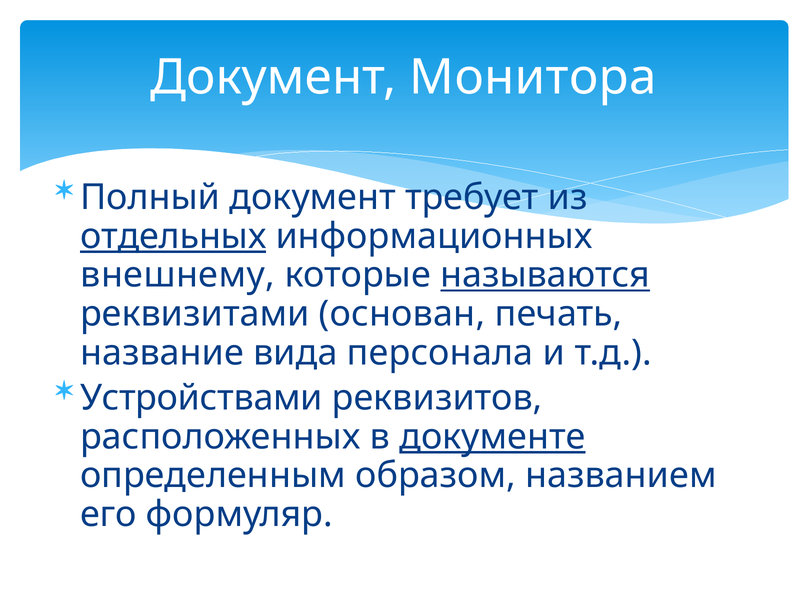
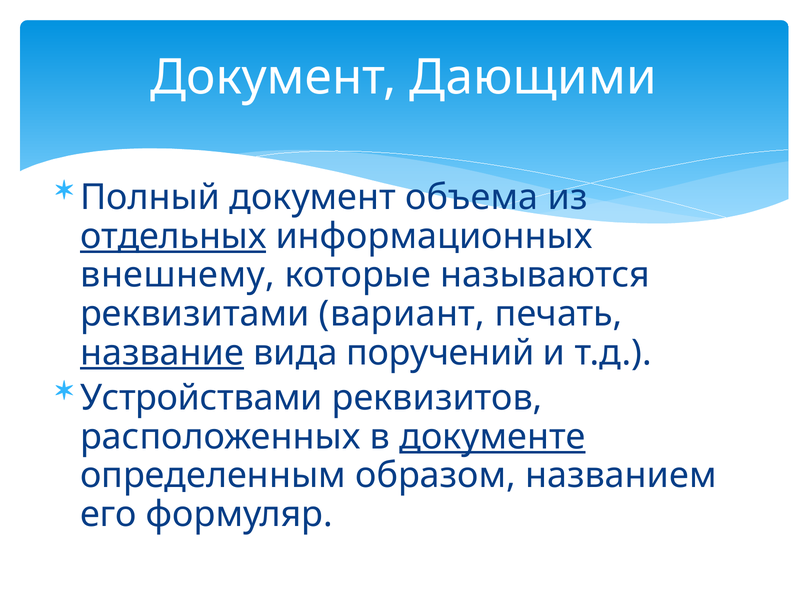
Монитора: Монитора -> Дающими
требует: требует -> объема
называются underline: present -> none
основан: основан -> вариант
название underline: none -> present
персонала: персонала -> поручений
